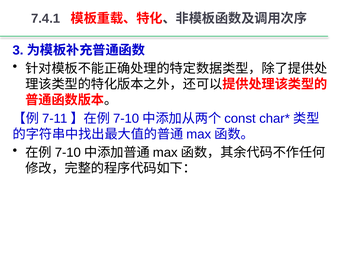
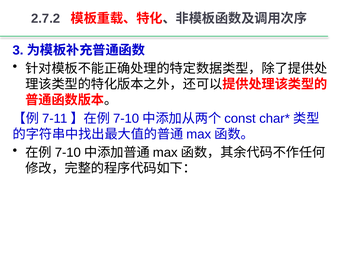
7.4.1: 7.4.1 -> 2.7.2
